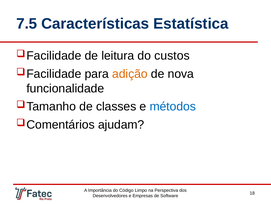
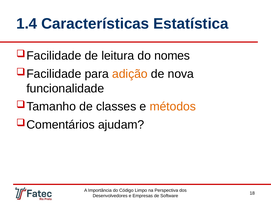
7.5: 7.5 -> 1.4
custos: custos -> nomes
métodos colour: blue -> orange
